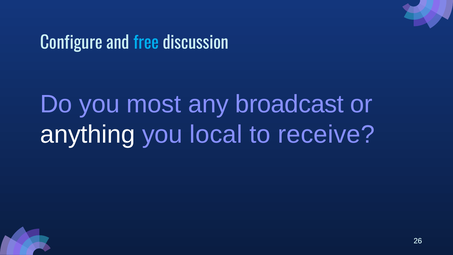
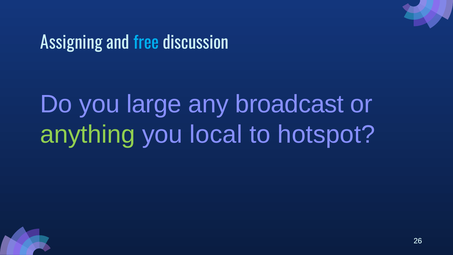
Configure: Configure -> Assigning
most: most -> large
anything colour: white -> light green
receive: receive -> hotspot
